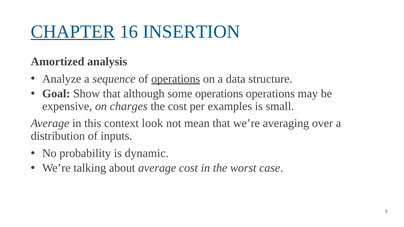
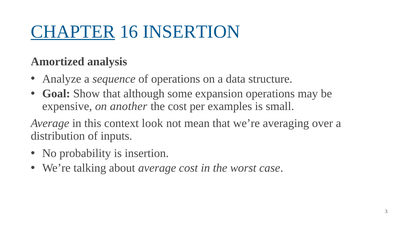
operations at (176, 79) underline: present -> none
some operations: operations -> expansion
charges: charges -> another
is dynamic: dynamic -> insertion
